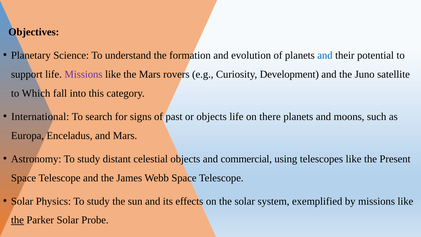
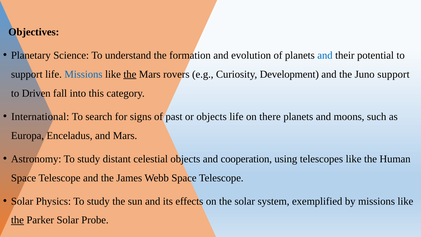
Missions at (83, 74) colour: purple -> blue
the at (130, 74) underline: none -> present
Juno satellite: satellite -> support
Which: Which -> Driven
commercial: commercial -> cooperation
Present: Present -> Human
